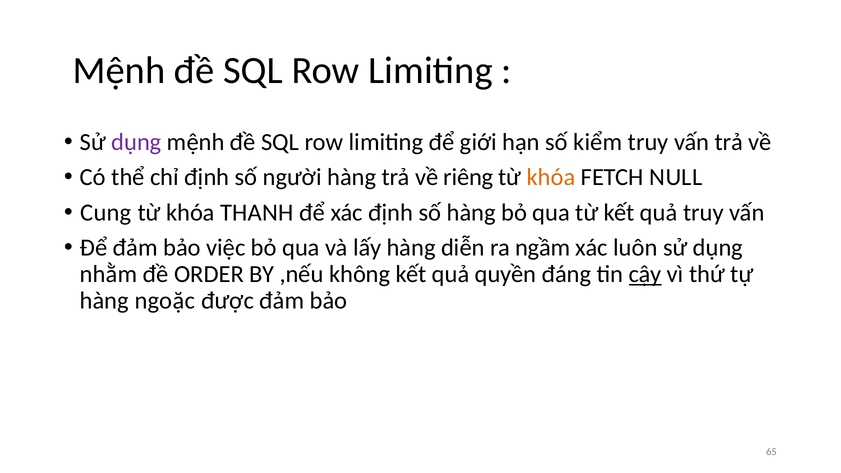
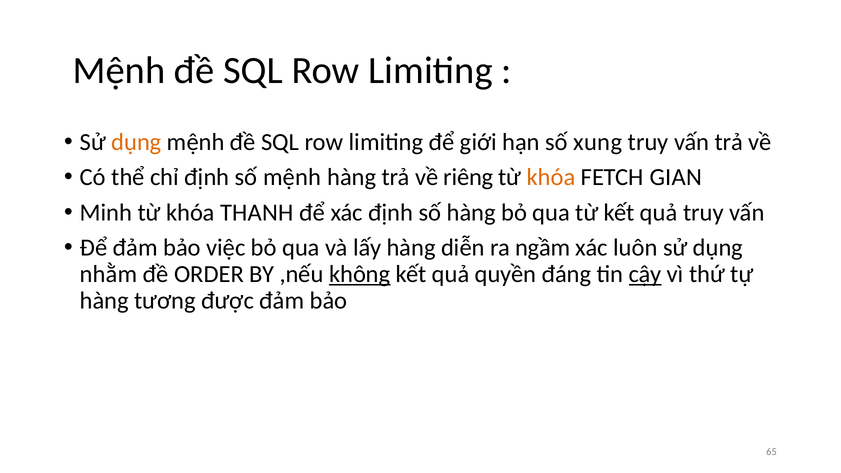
dụng at (136, 142) colour: purple -> orange
kiểm: kiểm -> xung
số người: người -> mệnh
NULL: NULL -> GIAN
Cung: Cung -> Minh
không underline: none -> present
ngoặc: ngoặc -> tương
